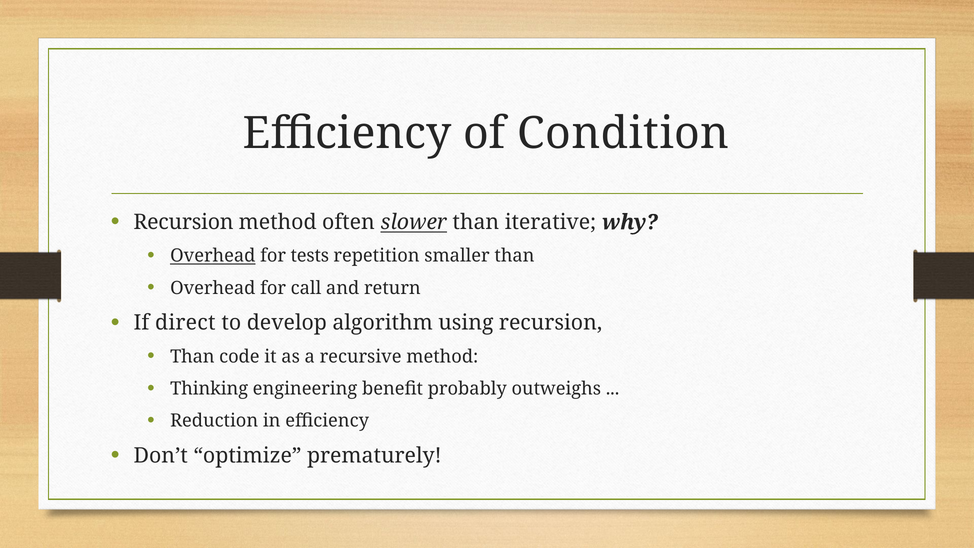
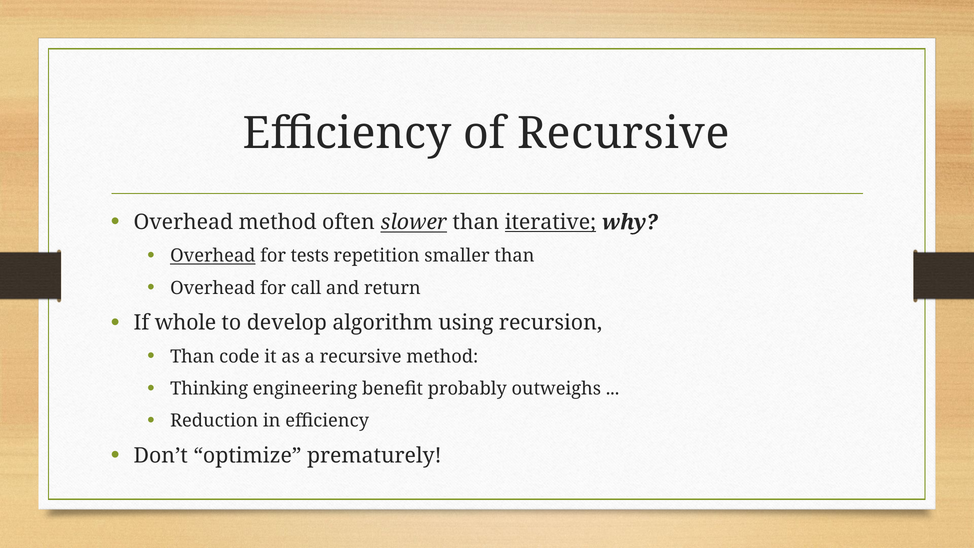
of Condition: Condition -> Recursive
Recursion at (183, 222): Recursion -> Overhead
iterative underline: none -> present
direct: direct -> whole
